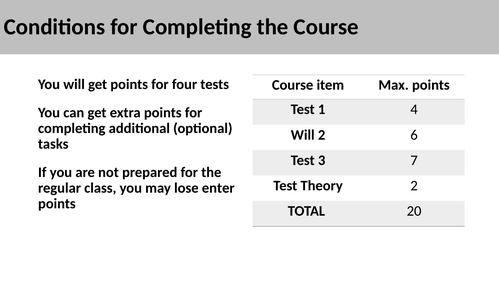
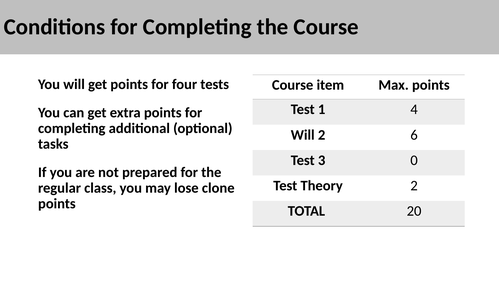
7: 7 -> 0
enter: enter -> clone
